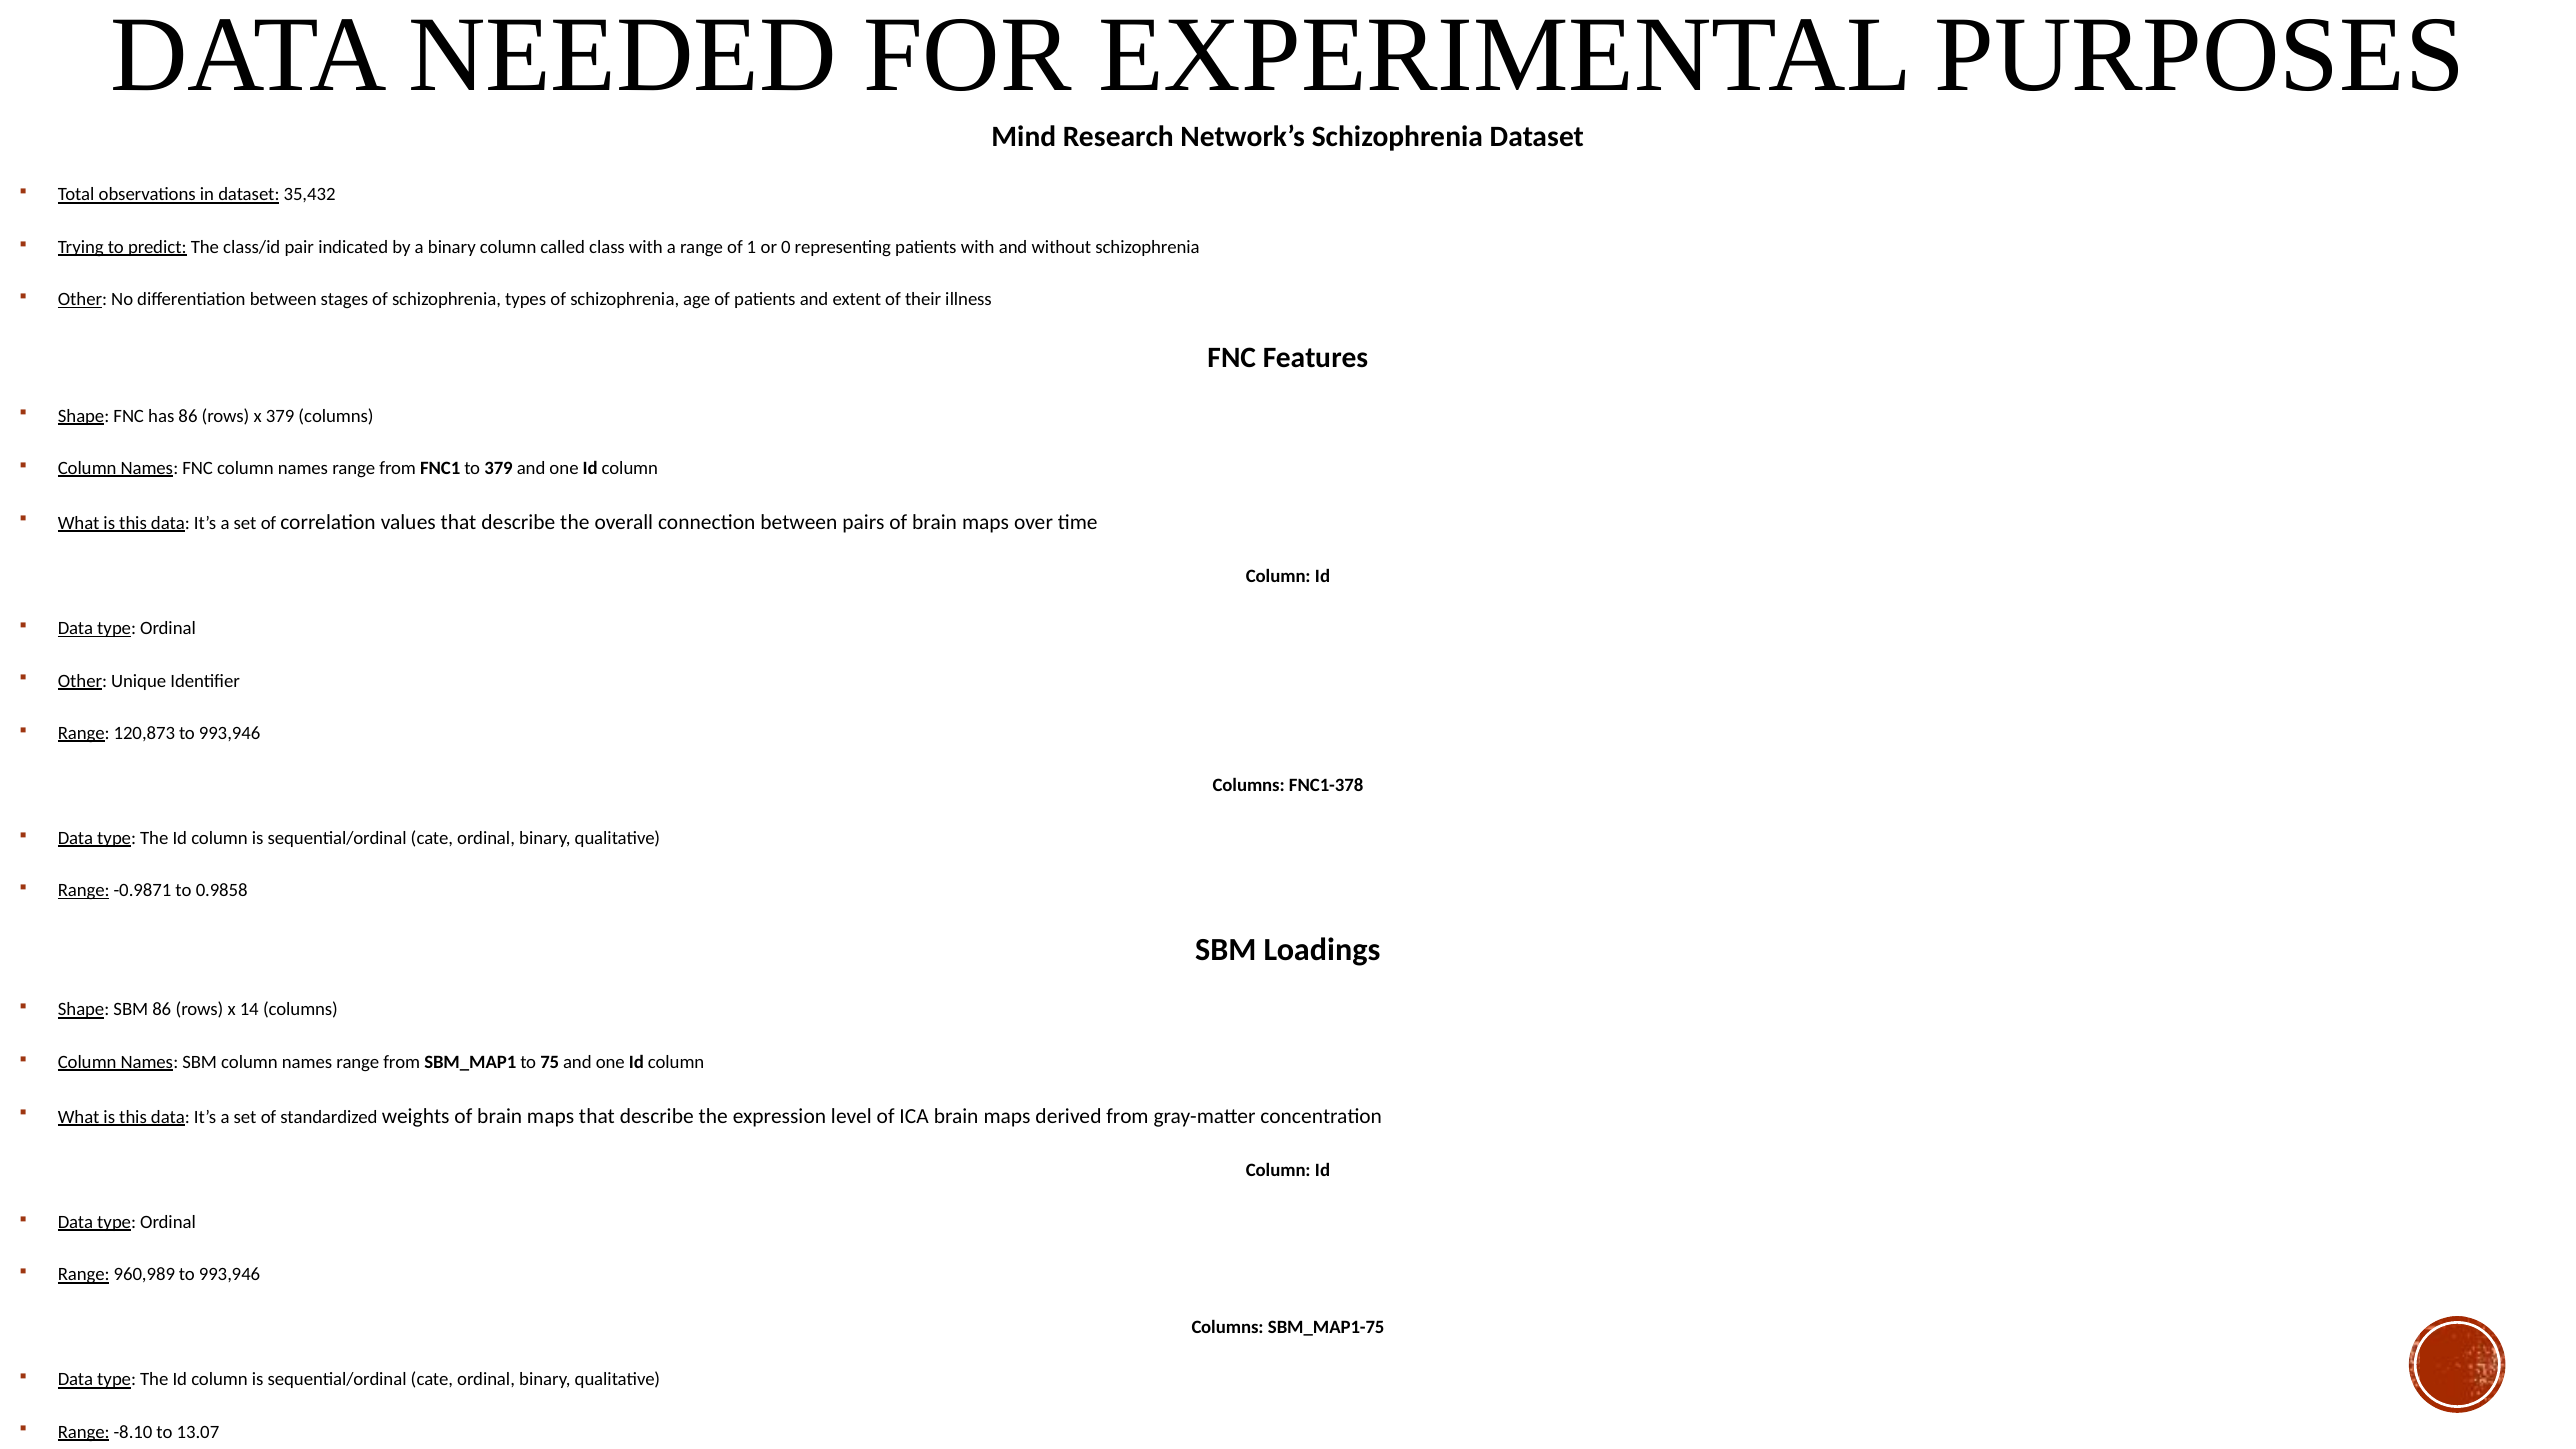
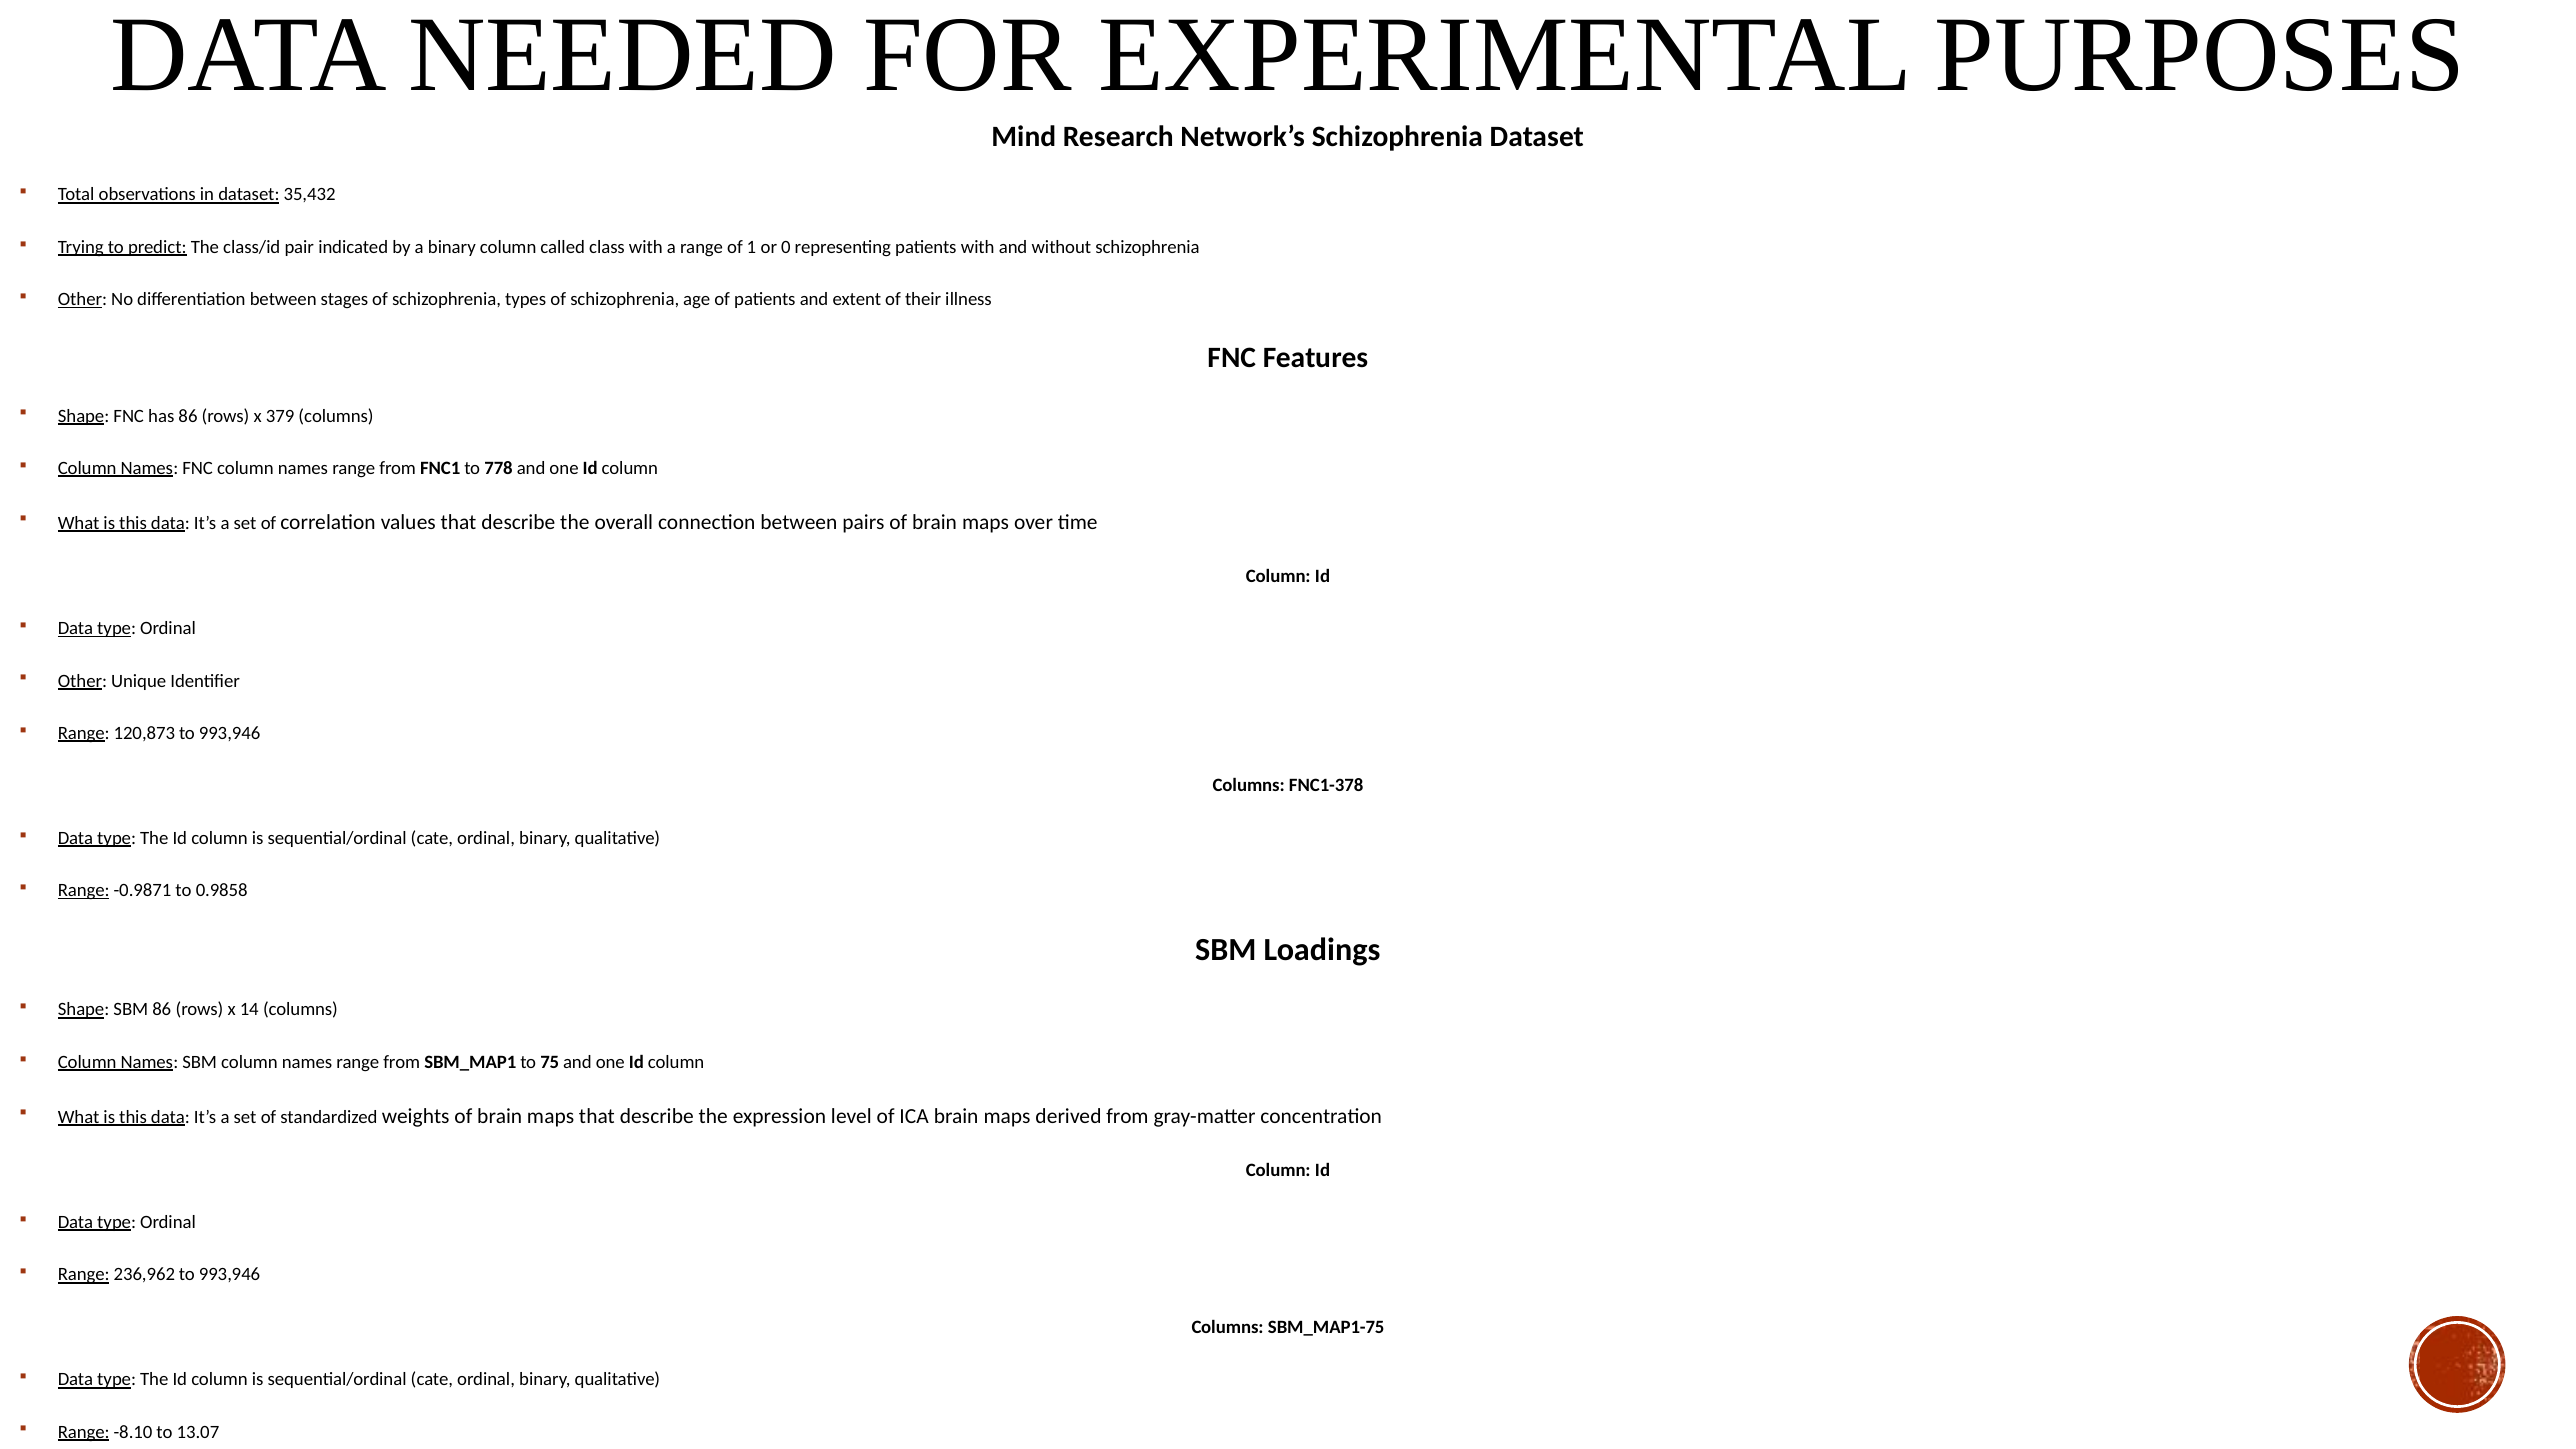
to 379: 379 -> 778
960,989: 960,989 -> 236,962
